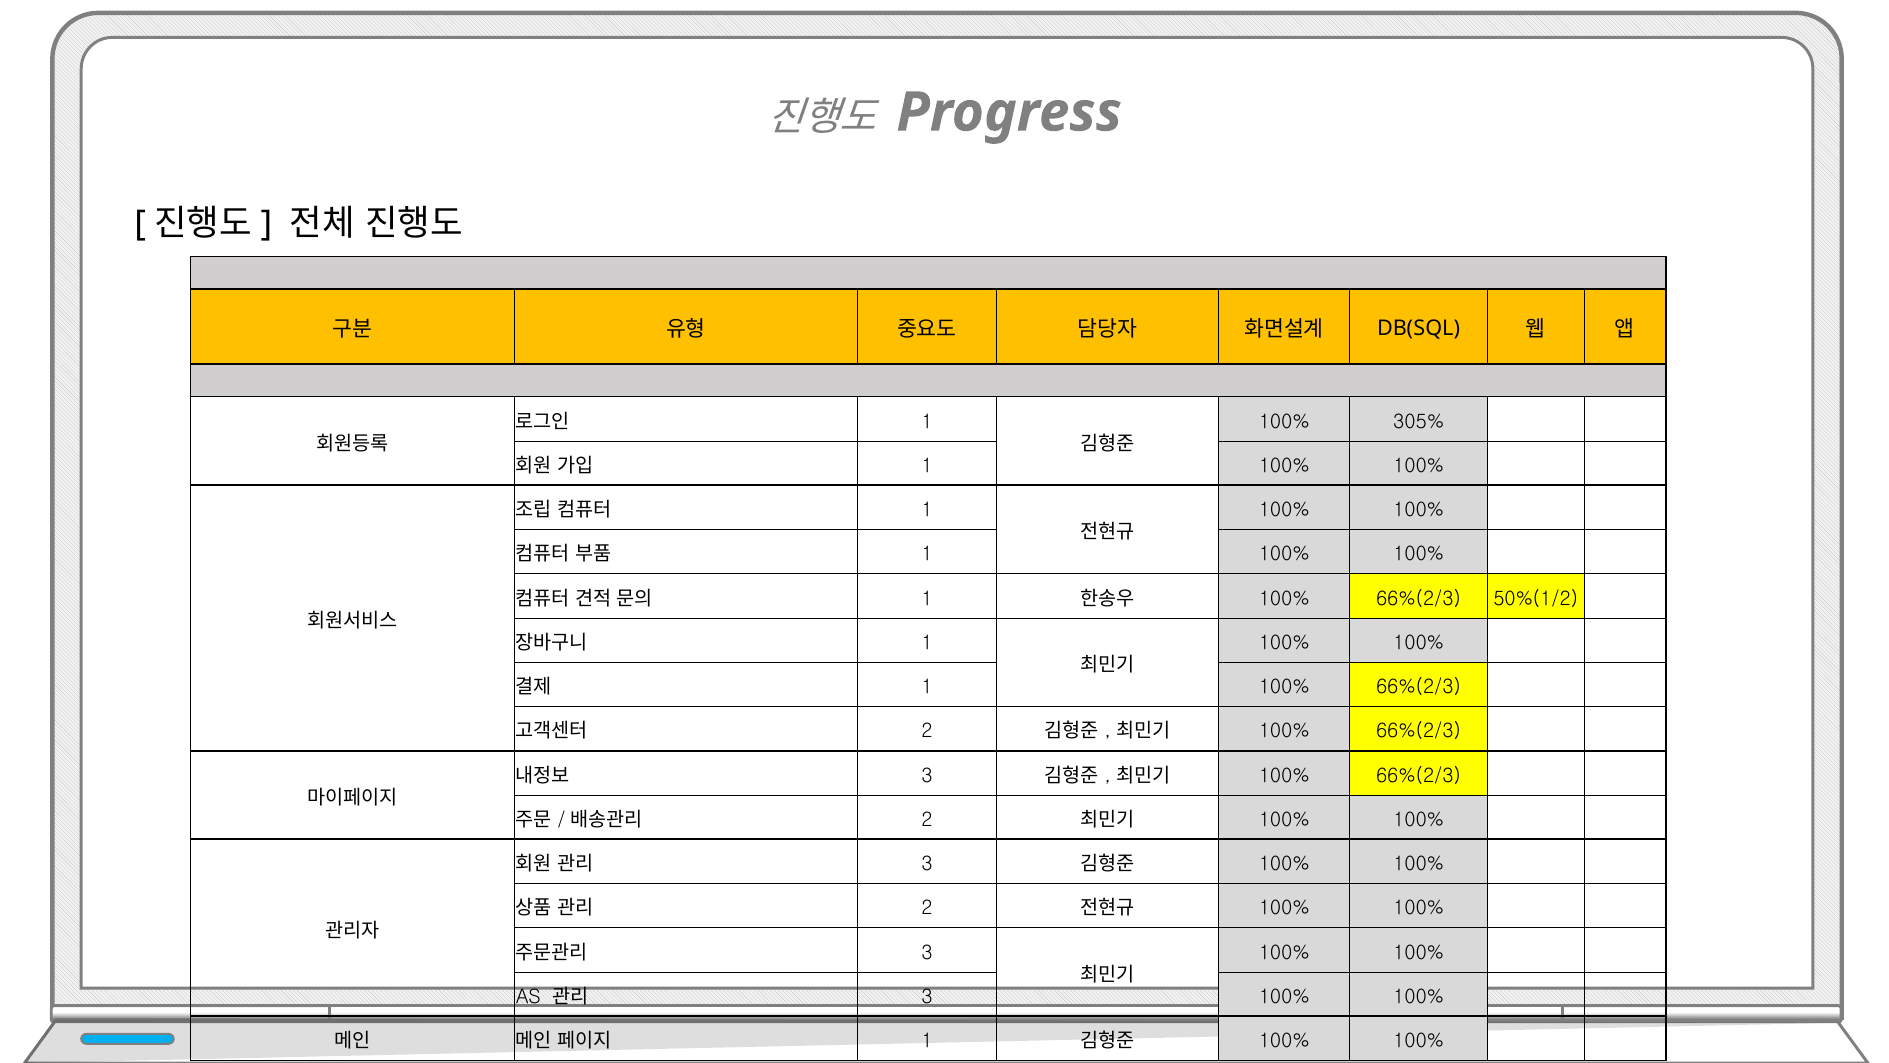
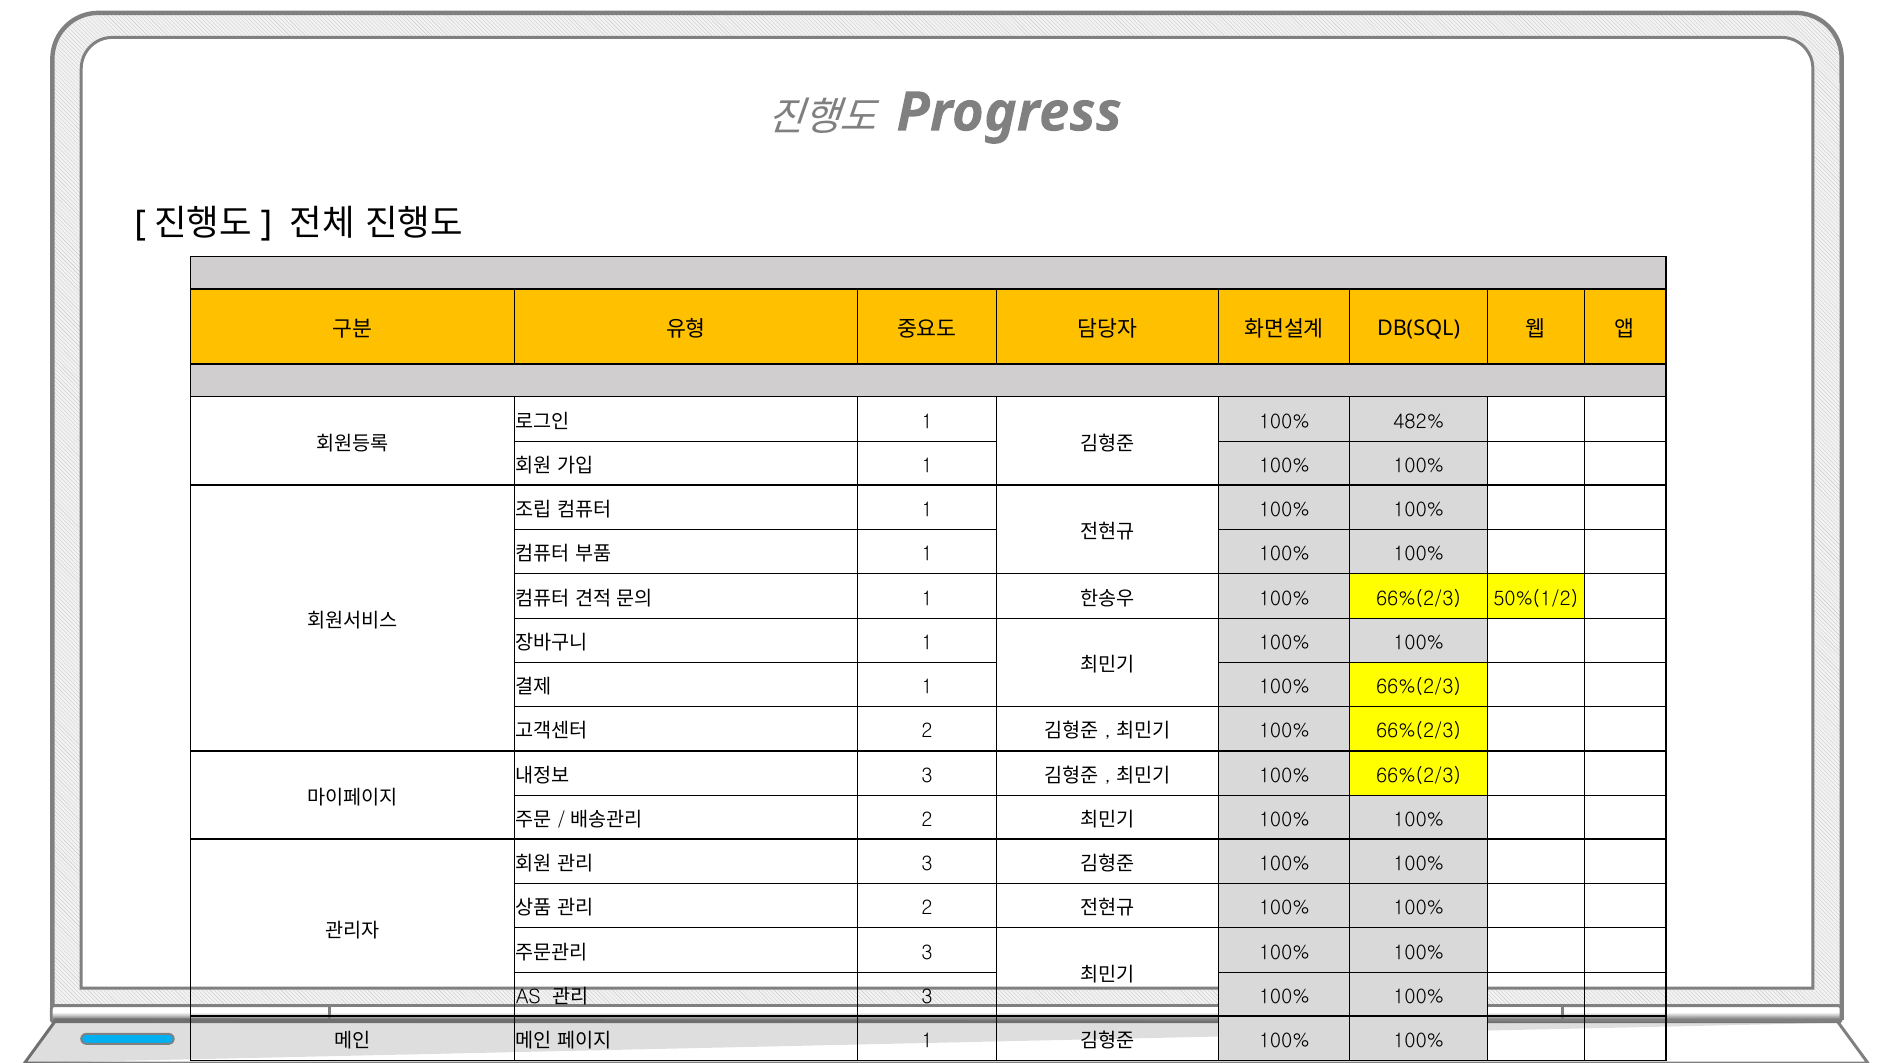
305%: 305% -> 482%
